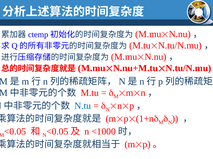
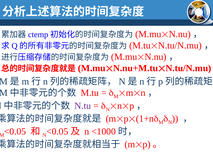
N.tu colour: blue -> purple
